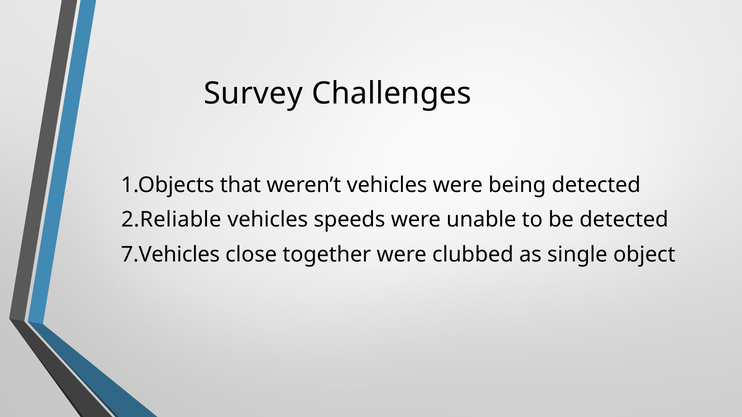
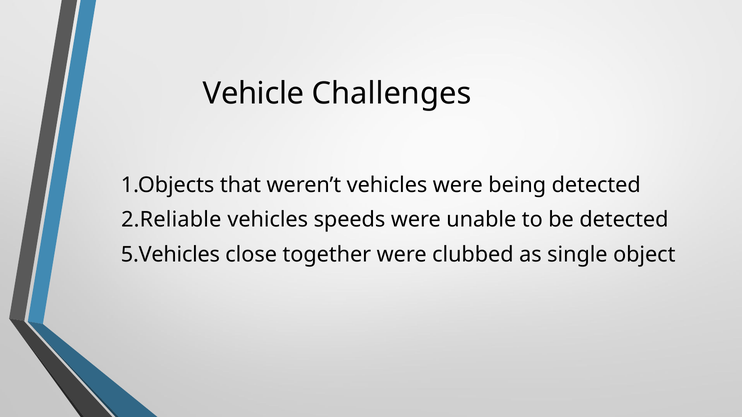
Survey: Survey -> Vehicle
7.Vehicles: 7.Vehicles -> 5.Vehicles
